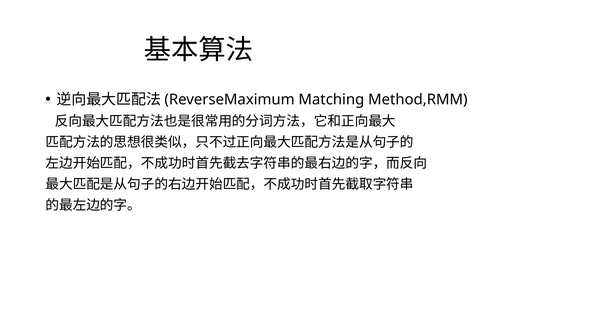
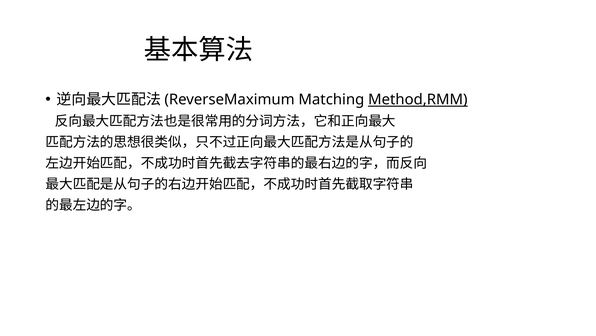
Method,RMM underline: none -> present
